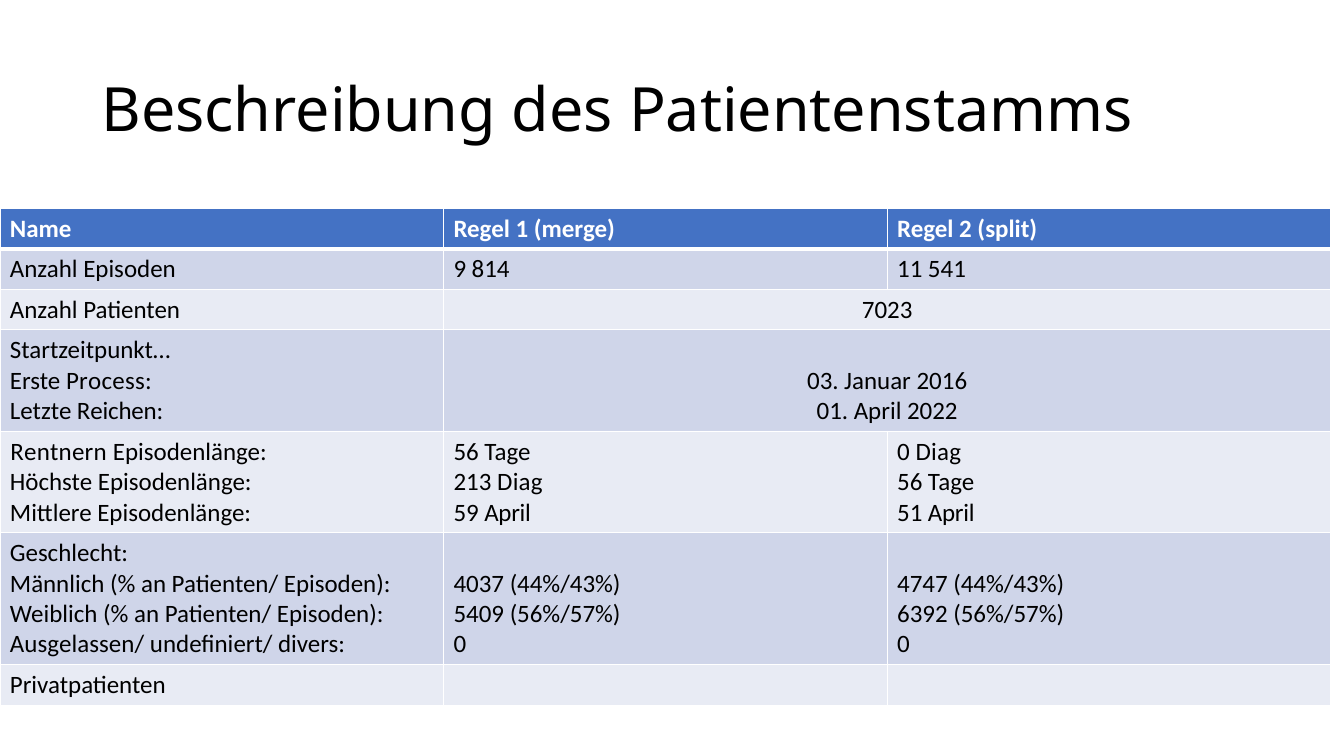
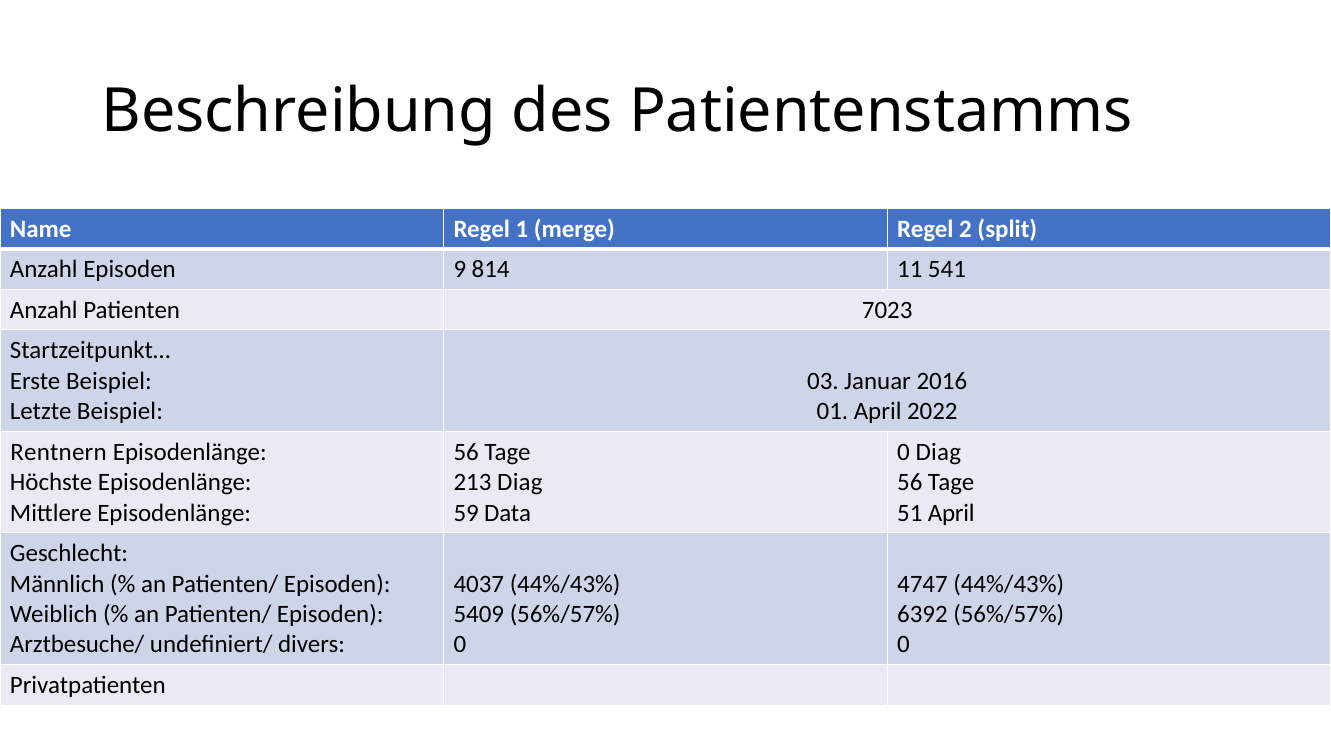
Erste Process: Process -> Beispiel
Letzte Reichen: Reichen -> Beispiel
59 April: April -> Data
Ausgelassen/: Ausgelassen/ -> Arztbesuche/
